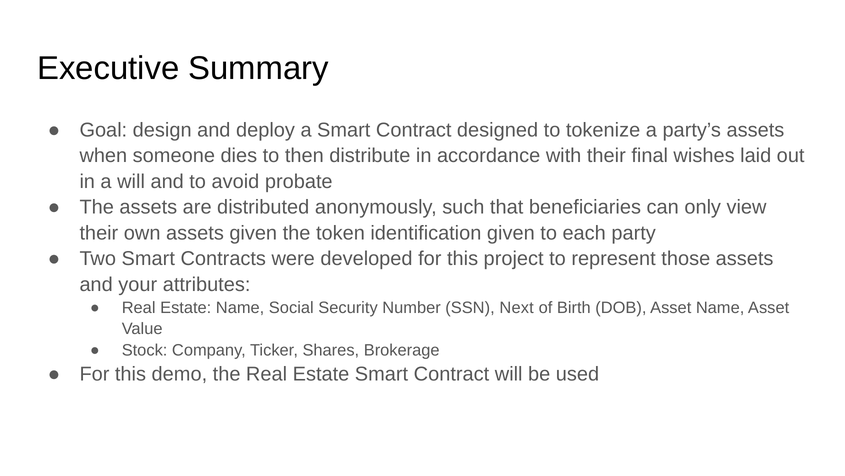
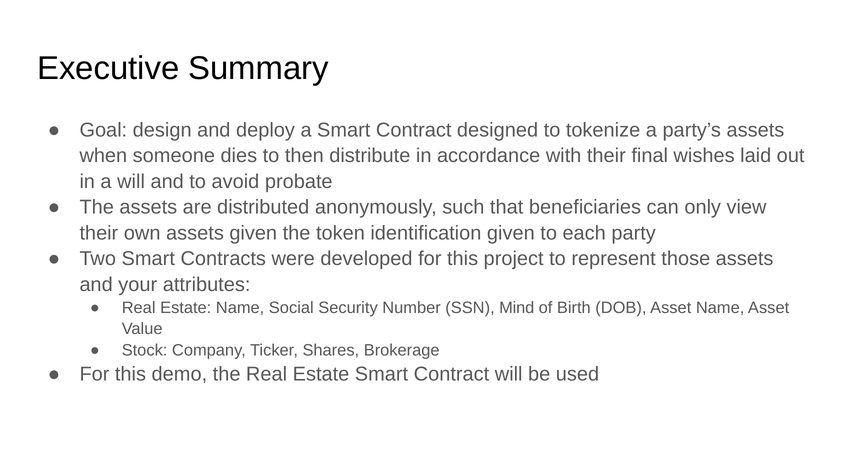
Next: Next -> Mind
